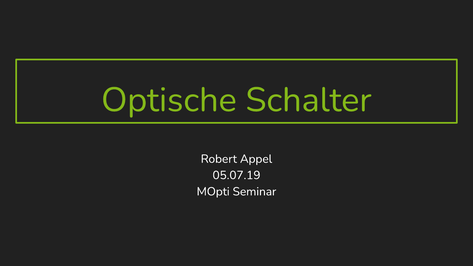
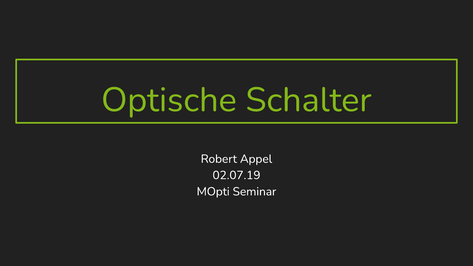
05.07.19: 05.07.19 -> 02.07.19
